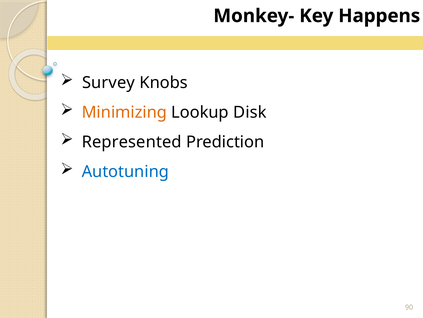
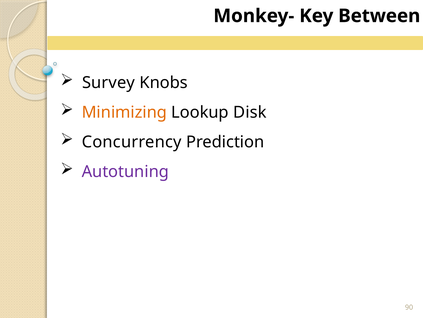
Happens: Happens -> Between
Represented: Represented -> Concurrency
Autotuning colour: blue -> purple
